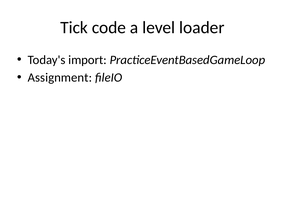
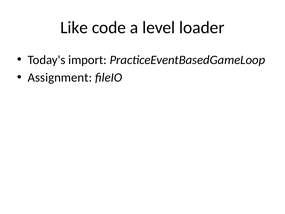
Tick: Tick -> Like
